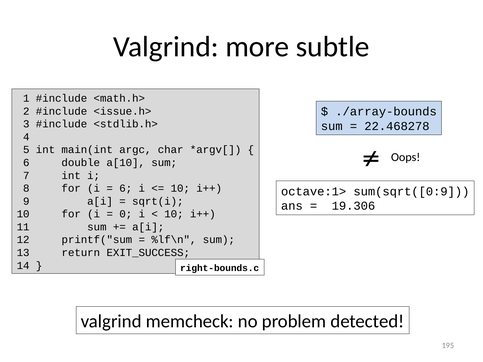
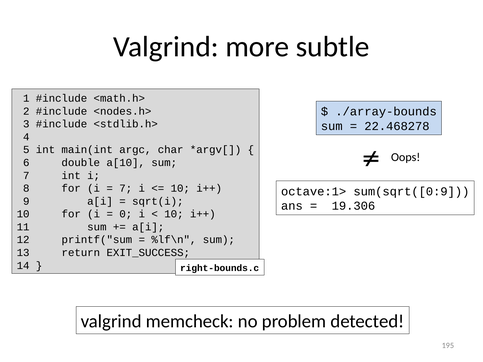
<issue.h>: <issue.h> -> <nodes.h>
6 at (126, 188): 6 -> 7
